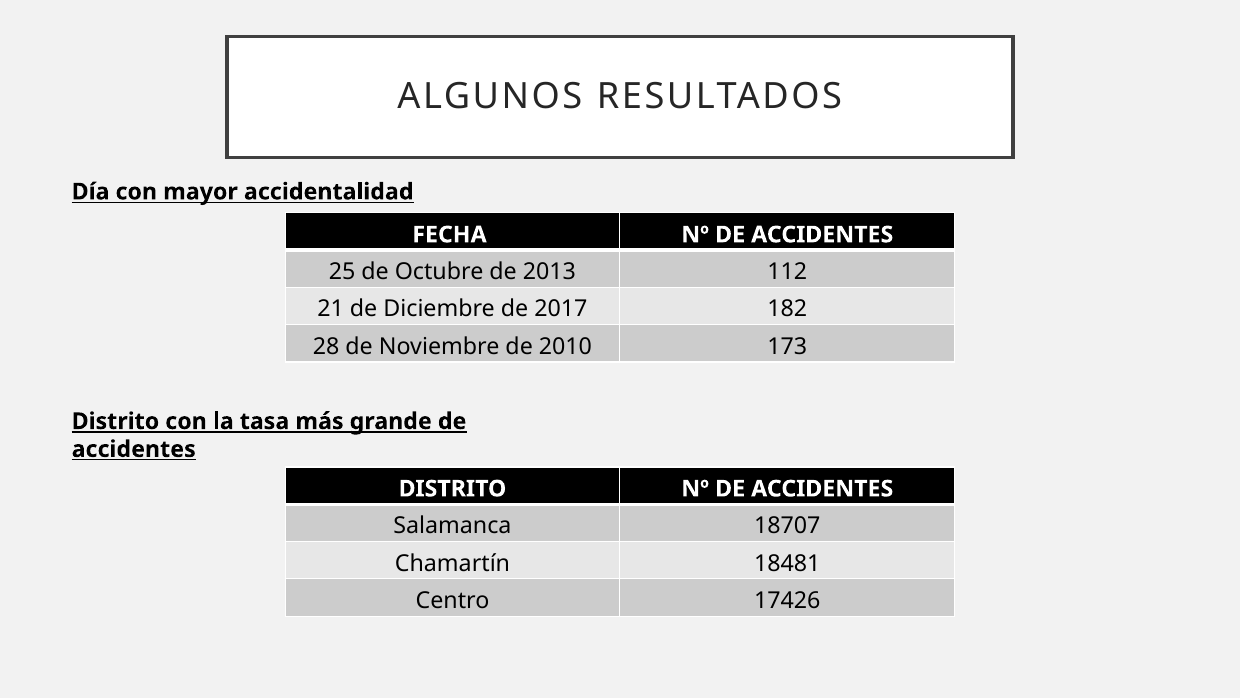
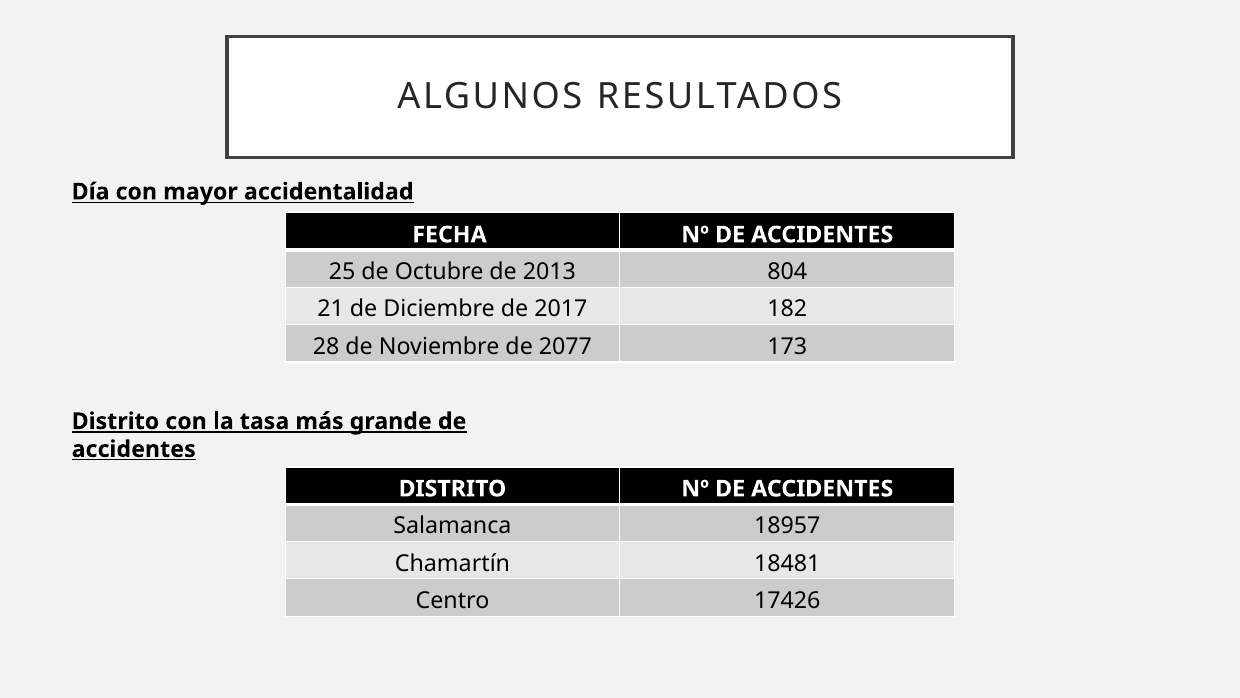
112: 112 -> 804
2010: 2010 -> 2077
18707: 18707 -> 18957
